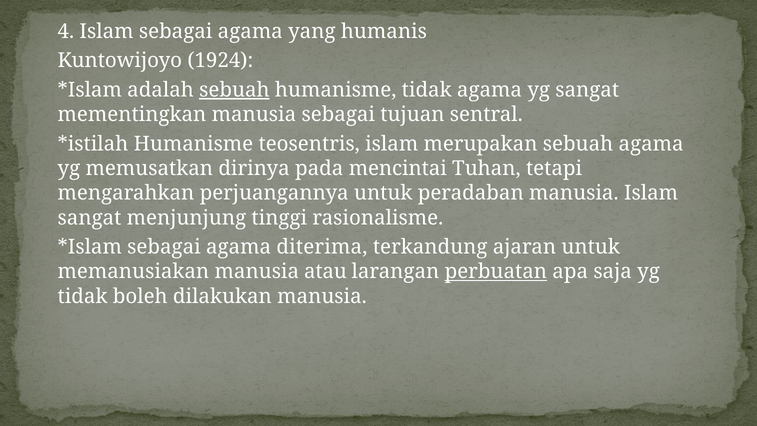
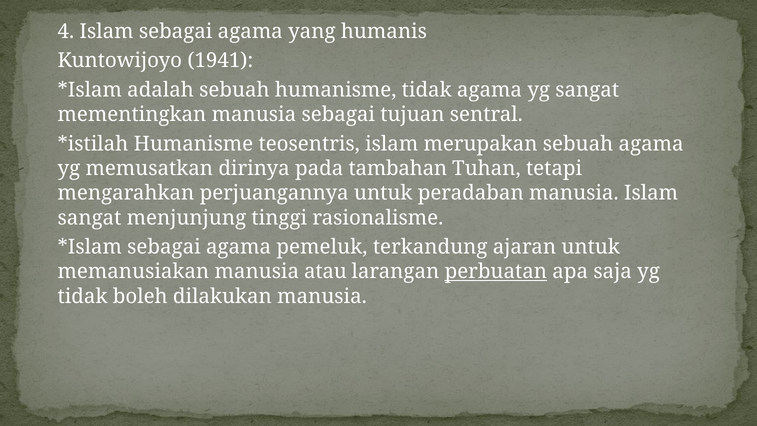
1924: 1924 -> 1941
sebuah at (234, 90) underline: present -> none
mencintai: mencintai -> tambahan
diterima: diterima -> pemeluk
